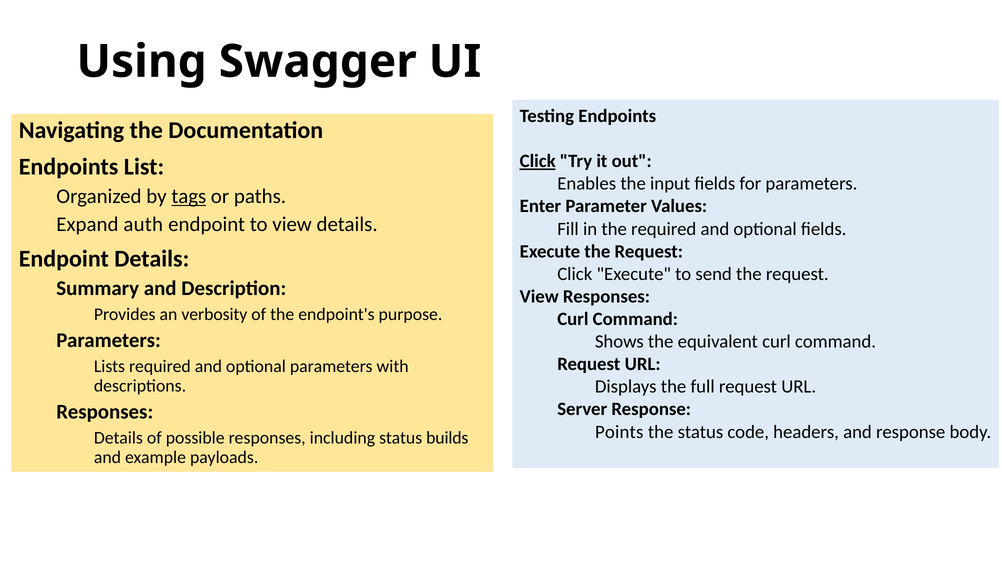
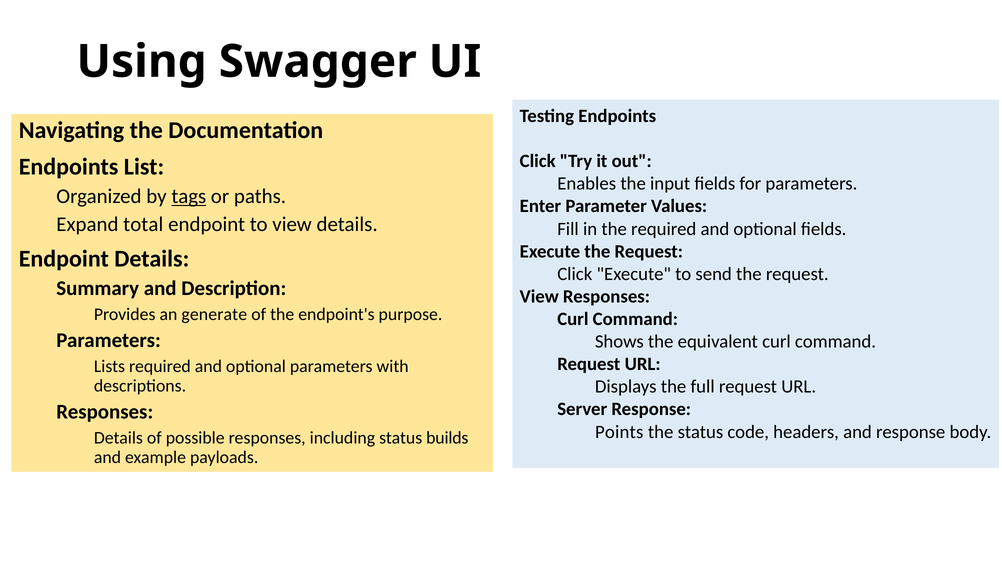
Click at (538, 161) underline: present -> none
auth: auth -> total
verbosity: verbosity -> generate
